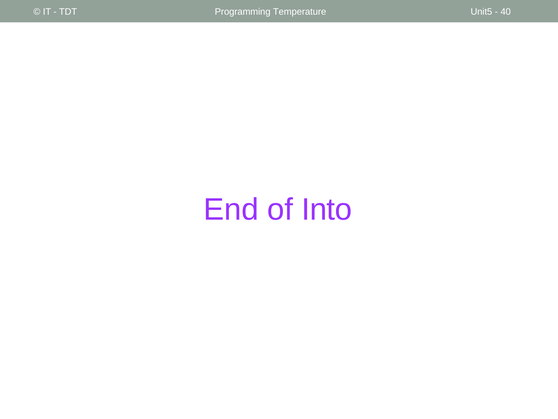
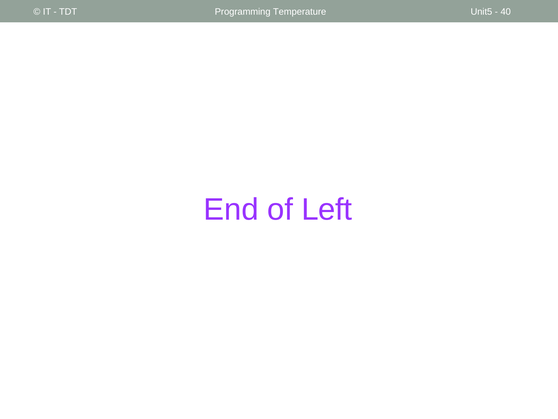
Into: Into -> Left
